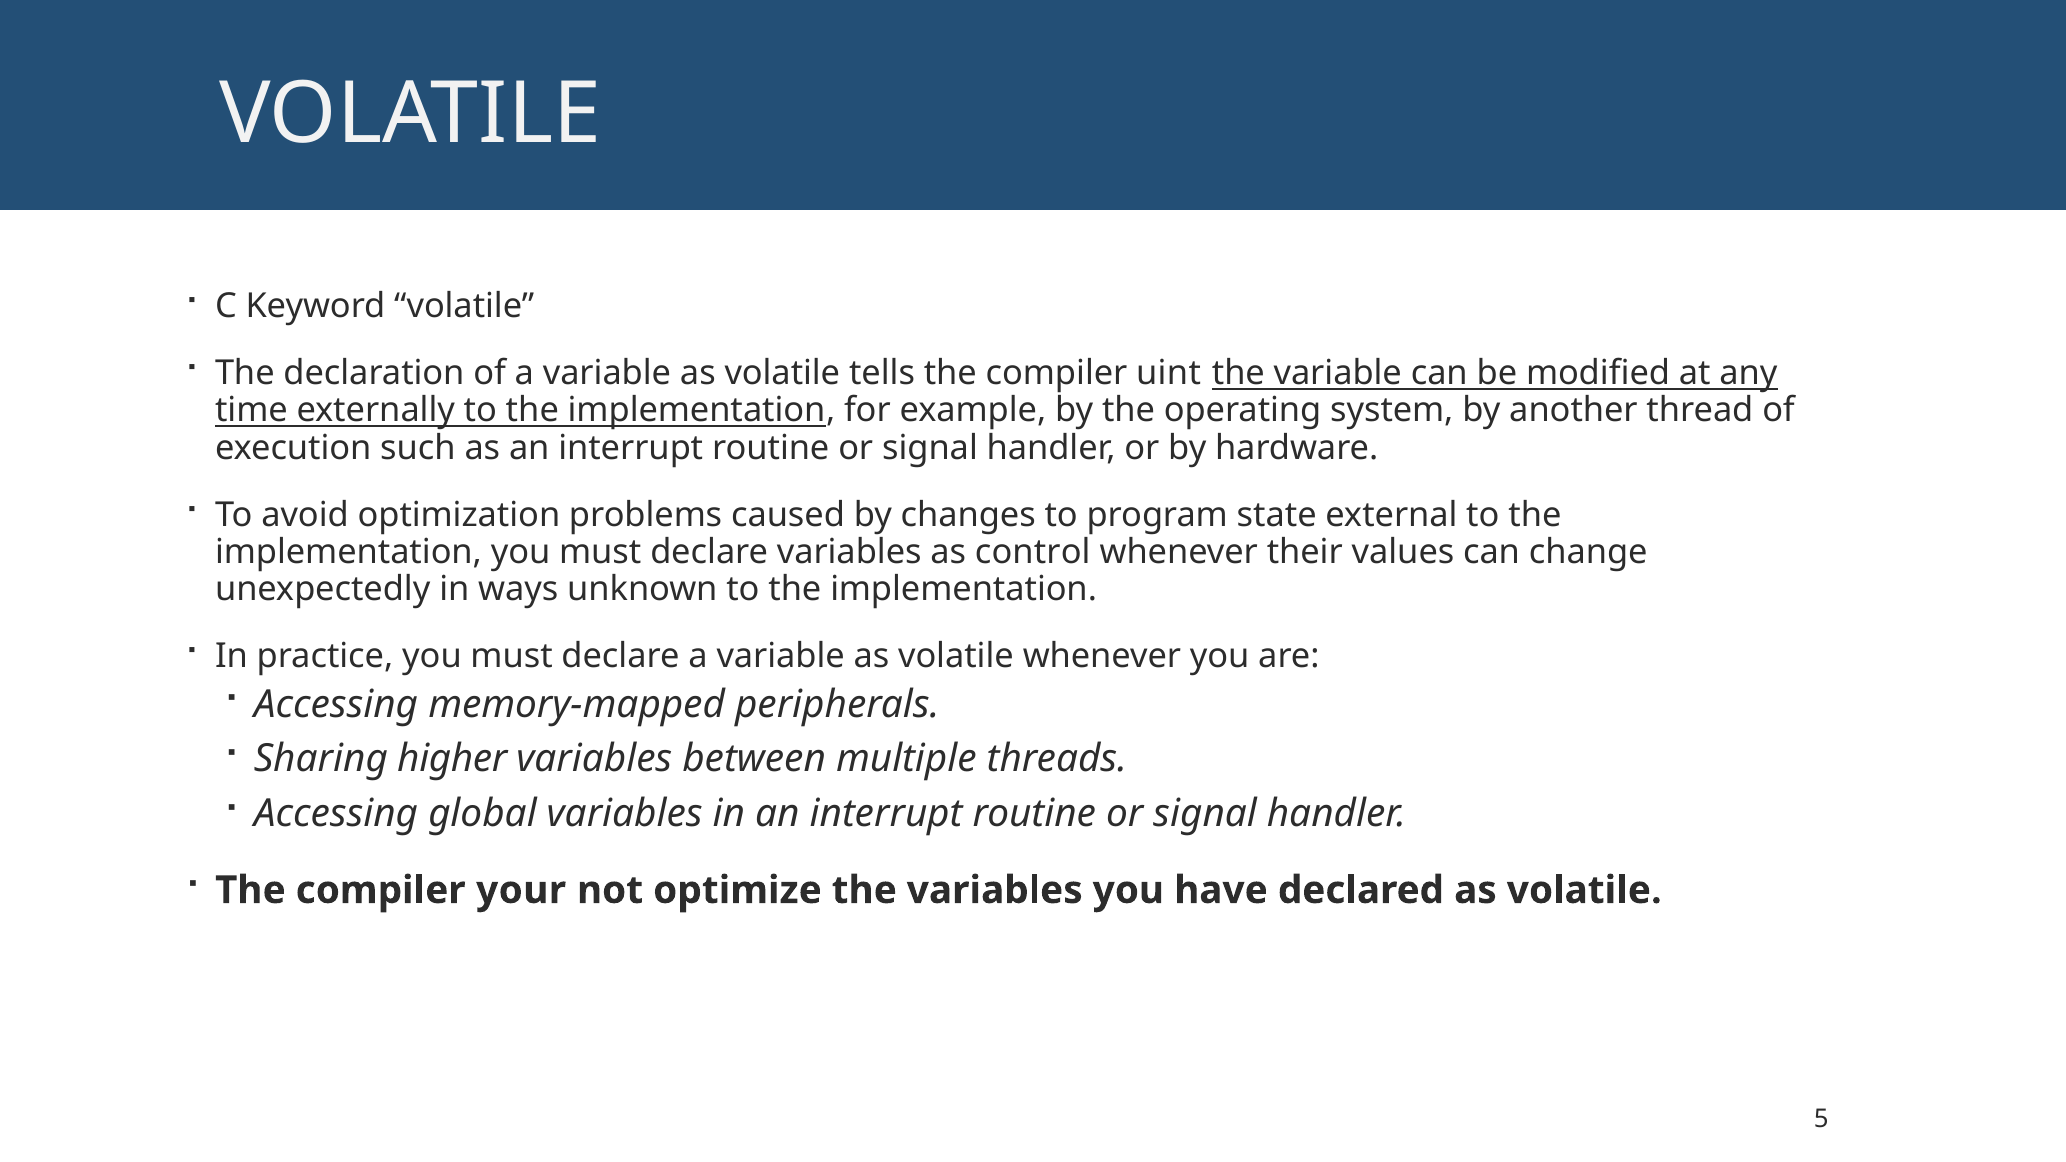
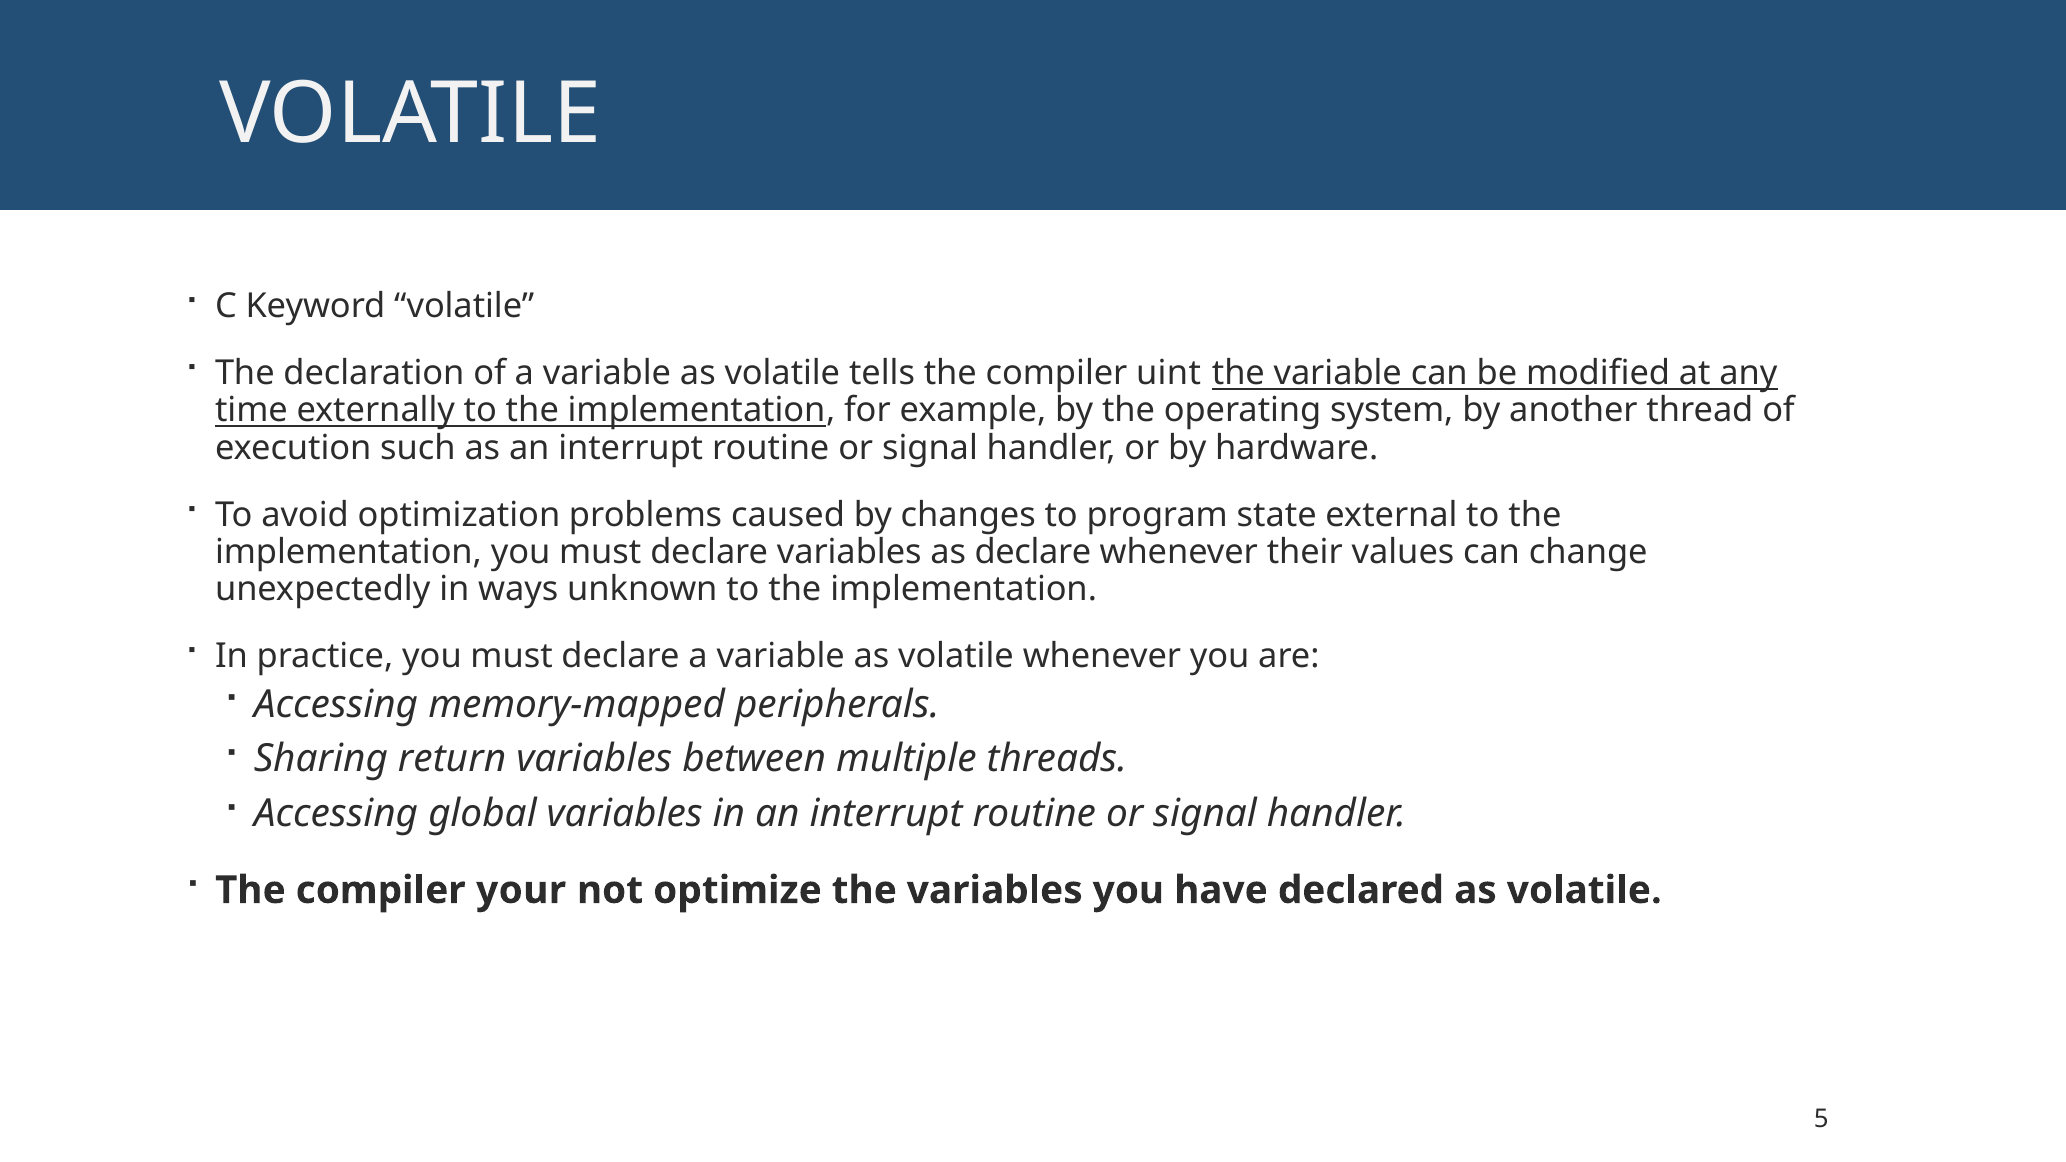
as control: control -> declare
higher: higher -> return
